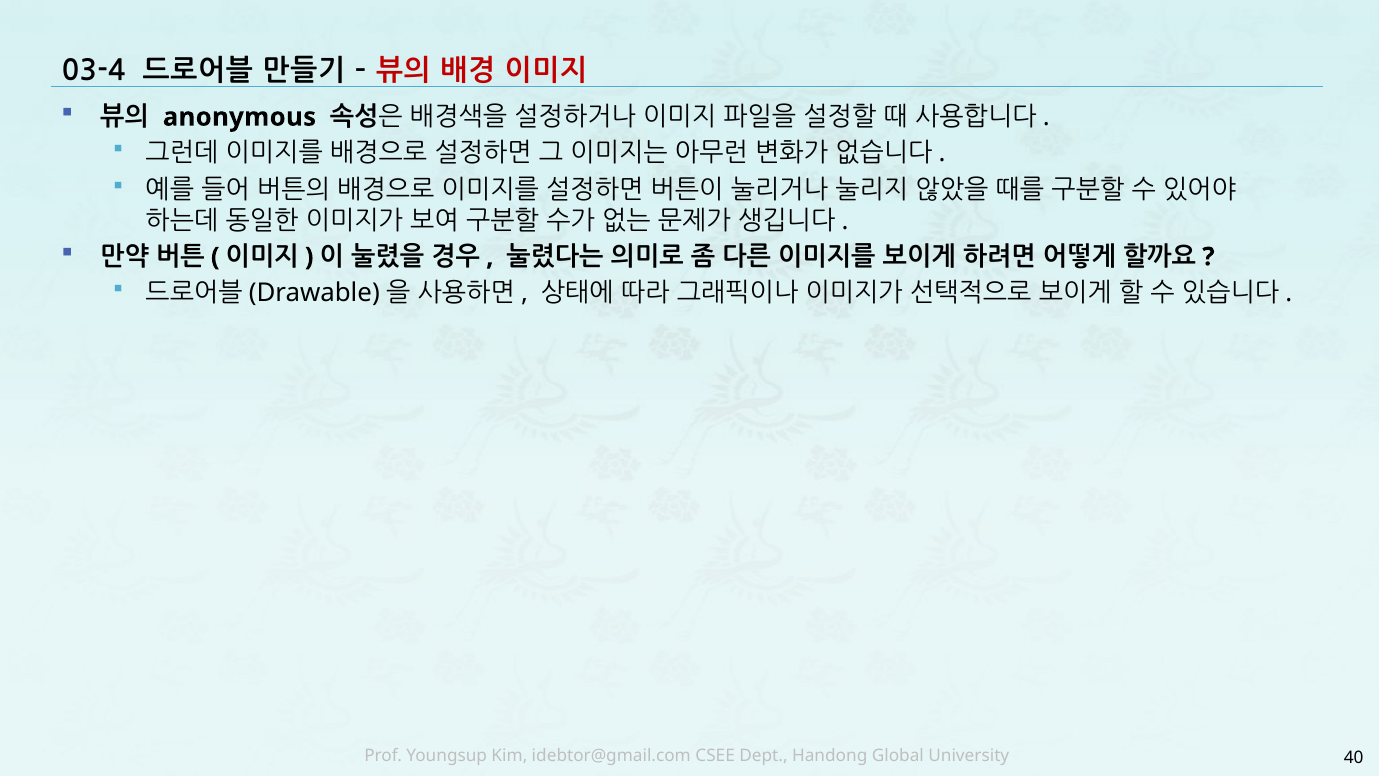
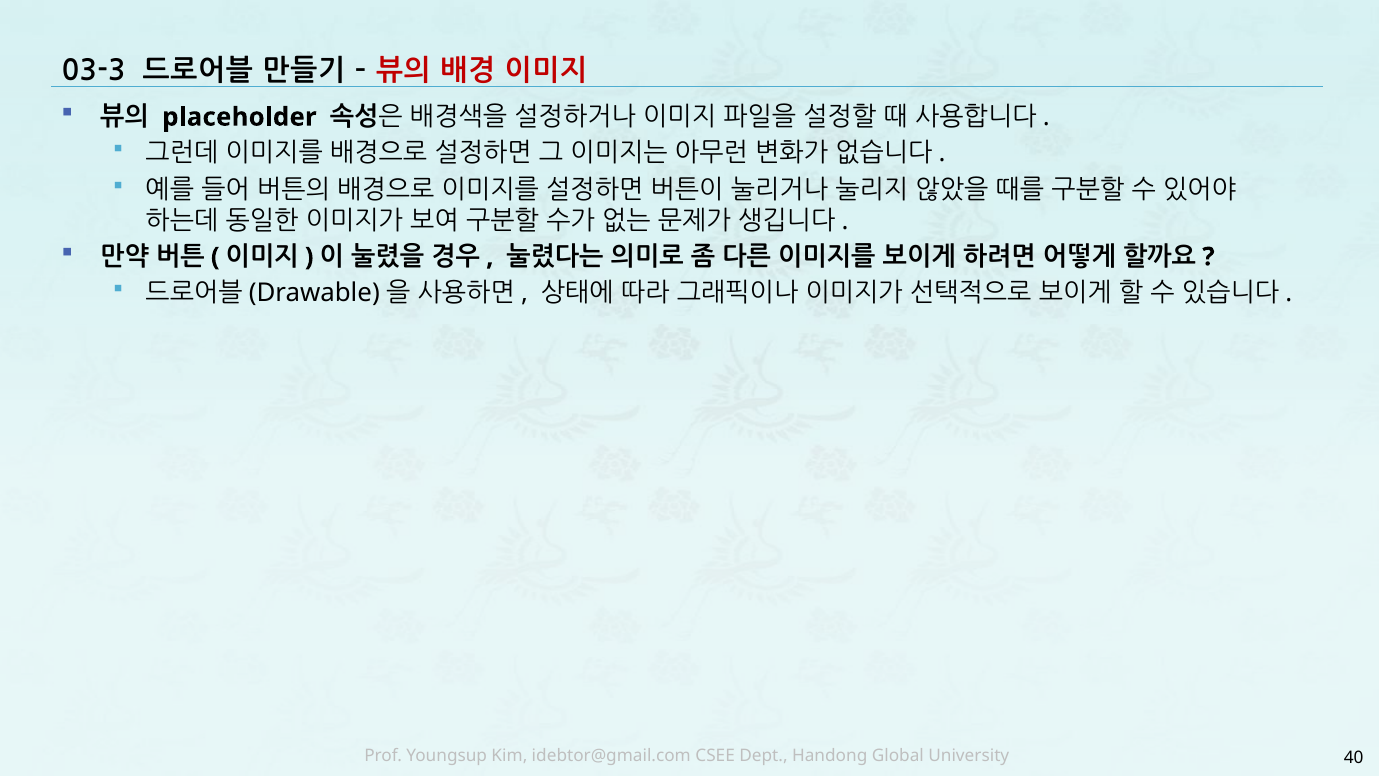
03-4: 03-4 -> 03-3
anonymous: anonymous -> placeholder
